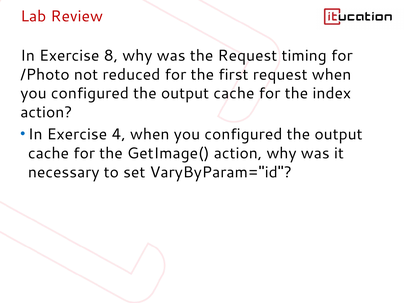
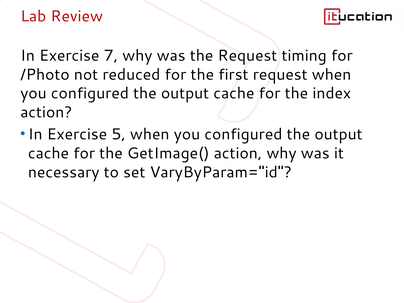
8: 8 -> 7
4: 4 -> 5
